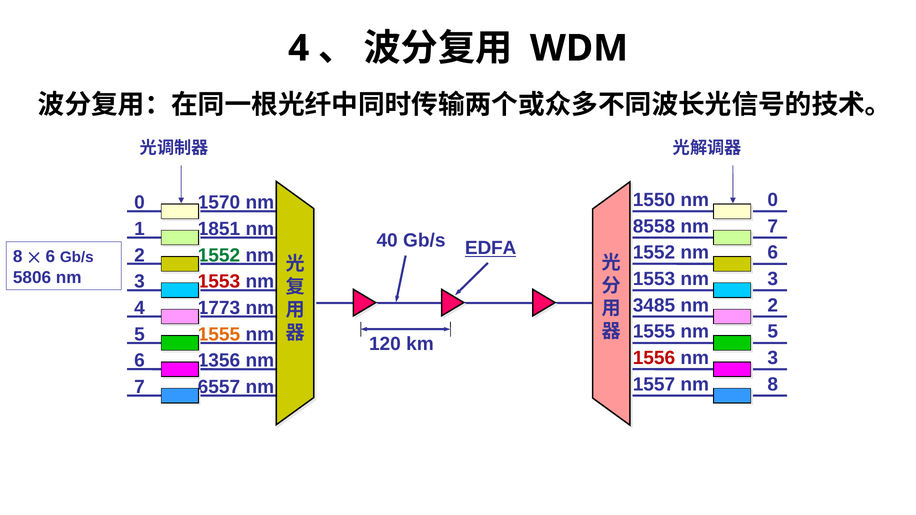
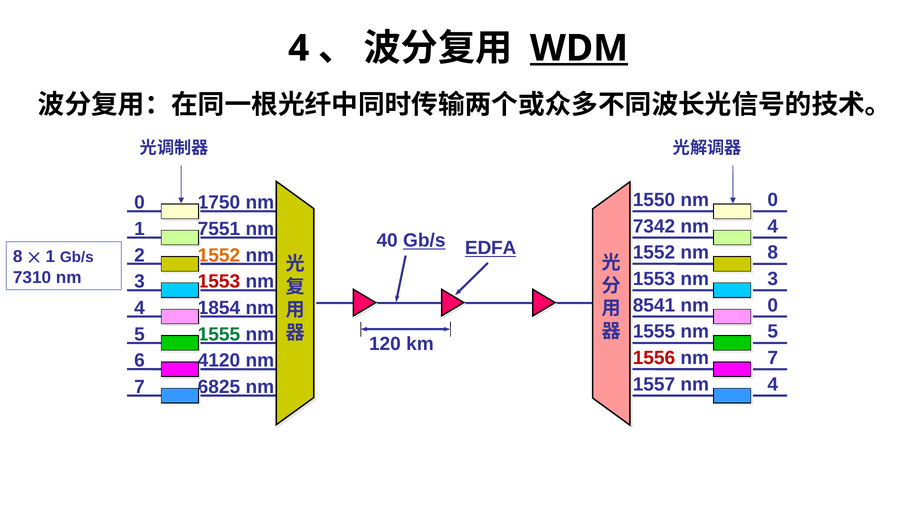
WDM underline: none -> present
1570: 1570 -> 1750
8558: 8558 -> 7342
7 at (773, 226): 7 -> 4
1851: 1851 -> 7551
Gb/s at (424, 241) underline: none -> present
1552 nm 6: 6 -> 8
1552 at (219, 255) colour: green -> orange
6 at (50, 257): 6 -> 1
5806: 5806 -> 7310
3485: 3485 -> 8541
2 at (773, 305): 2 -> 0
1773: 1773 -> 1854
1555 at (219, 334) colour: orange -> green
3 at (773, 358): 3 -> 7
1356: 1356 -> 4120
1557 nm 8: 8 -> 4
6557: 6557 -> 6825
